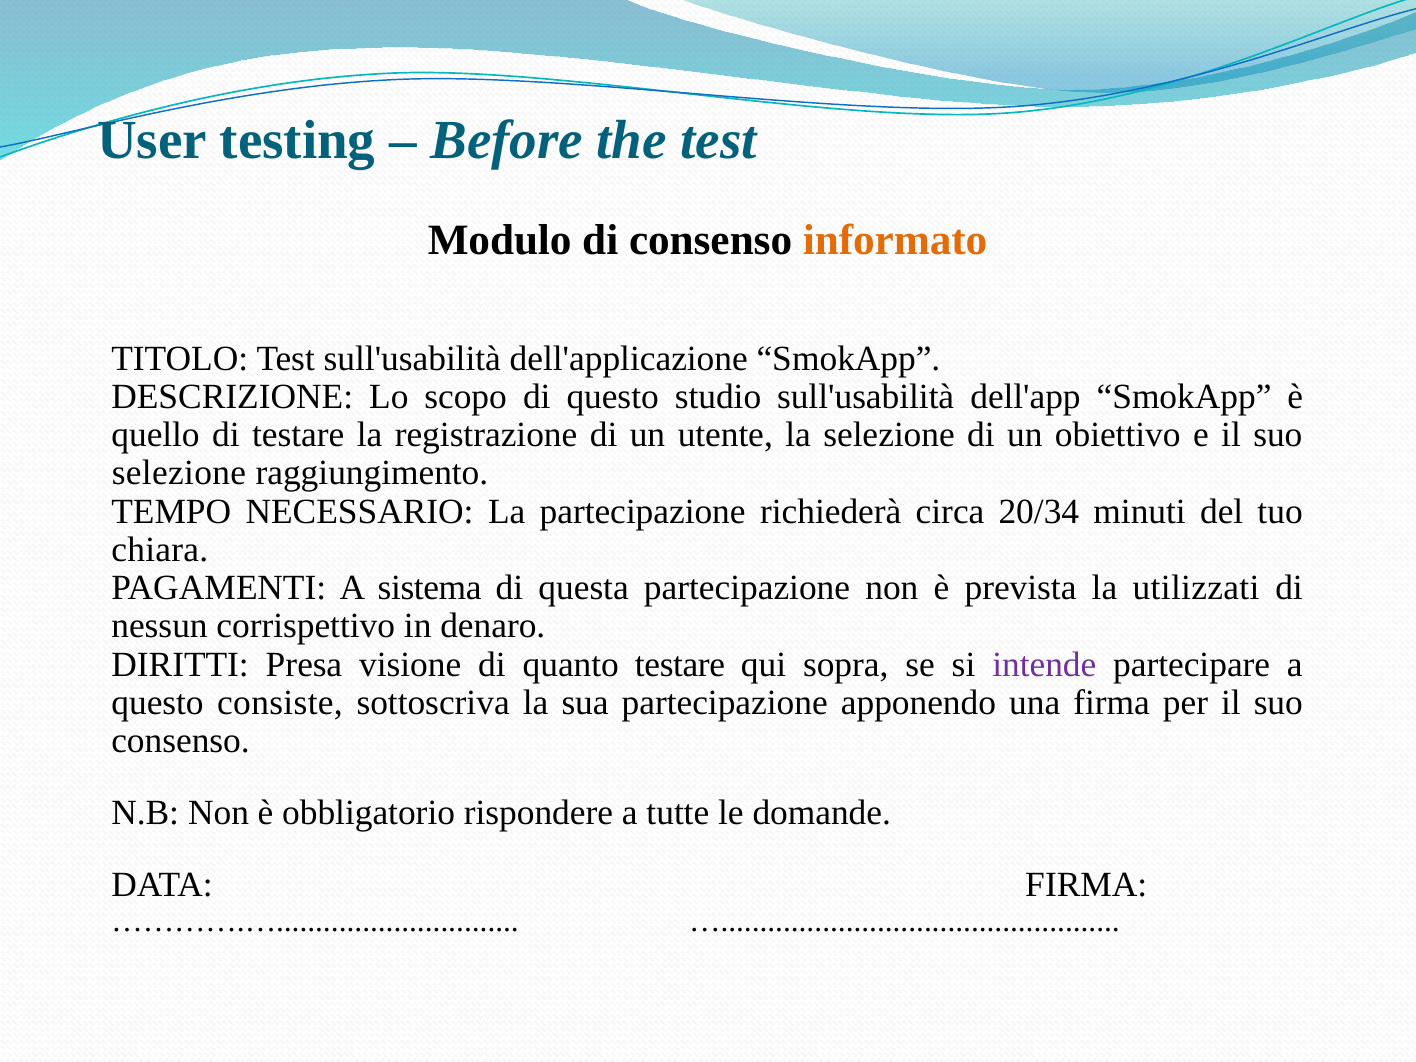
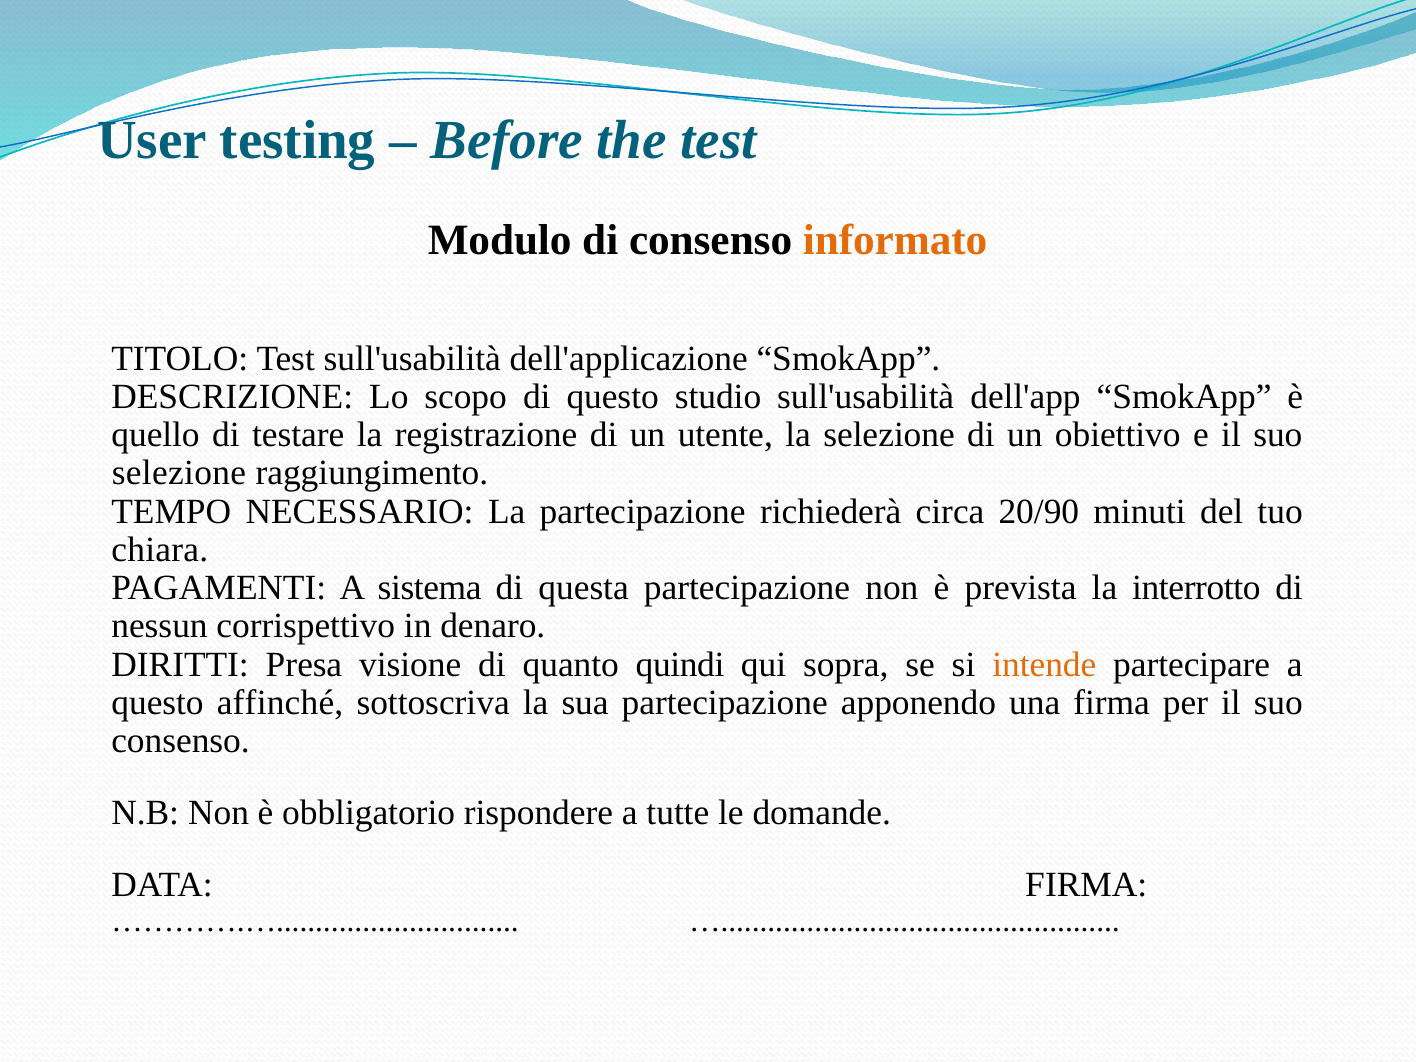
20/34: 20/34 -> 20/90
utilizzati: utilizzati -> interrotto
quanto testare: testare -> quindi
intende colour: purple -> orange
consiste: consiste -> affinché
